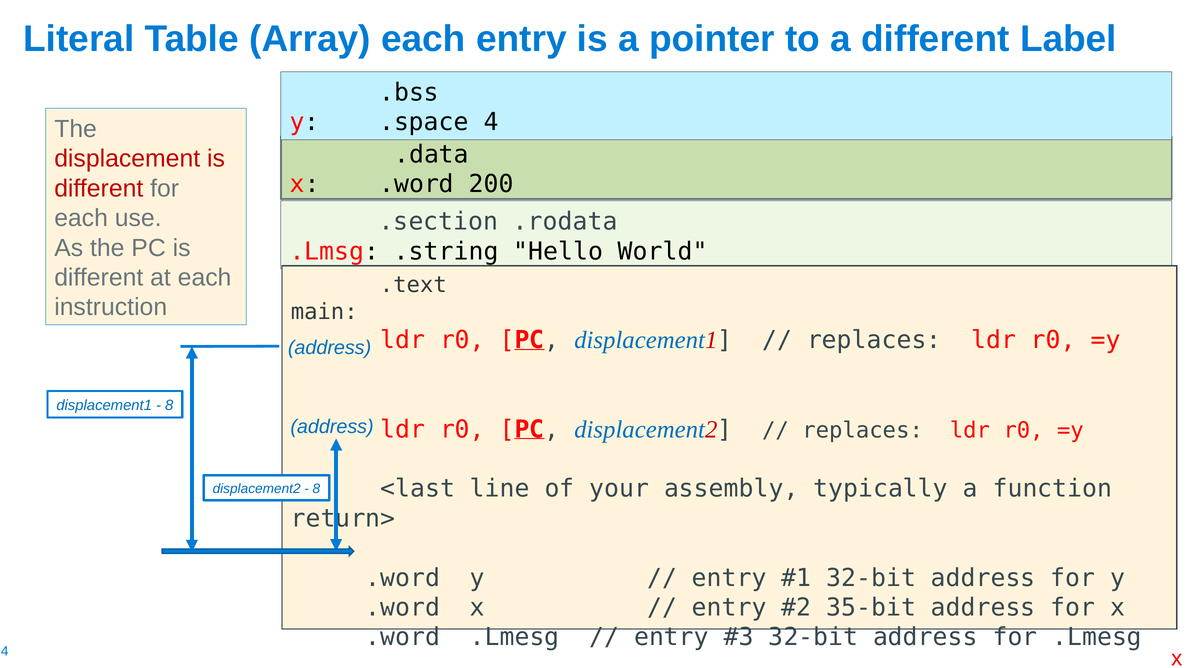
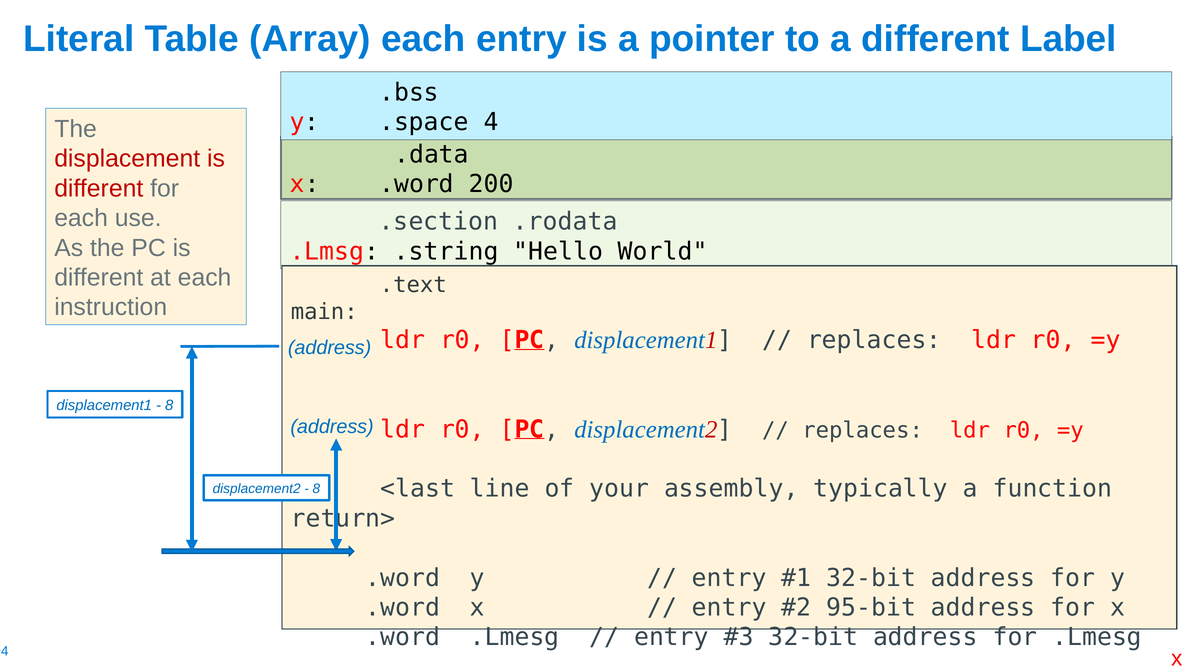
35-bit: 35-bit -> 95-bit
